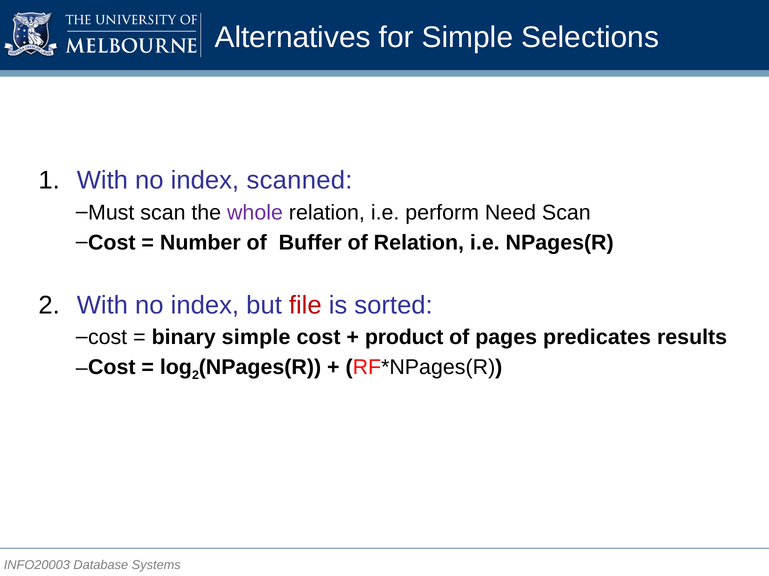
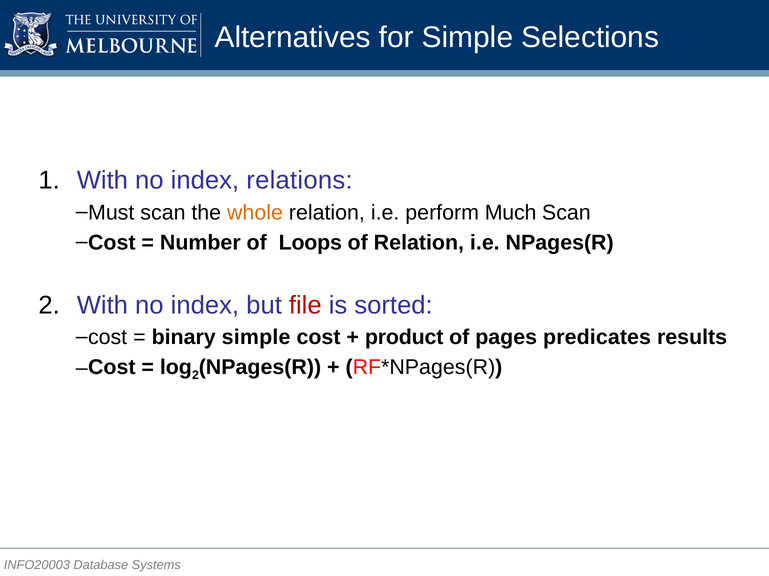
scanned: scanned -> relations
whole colour: purple -> orange
Need: Need -> Much
Buffer: Buffer -> Loops
